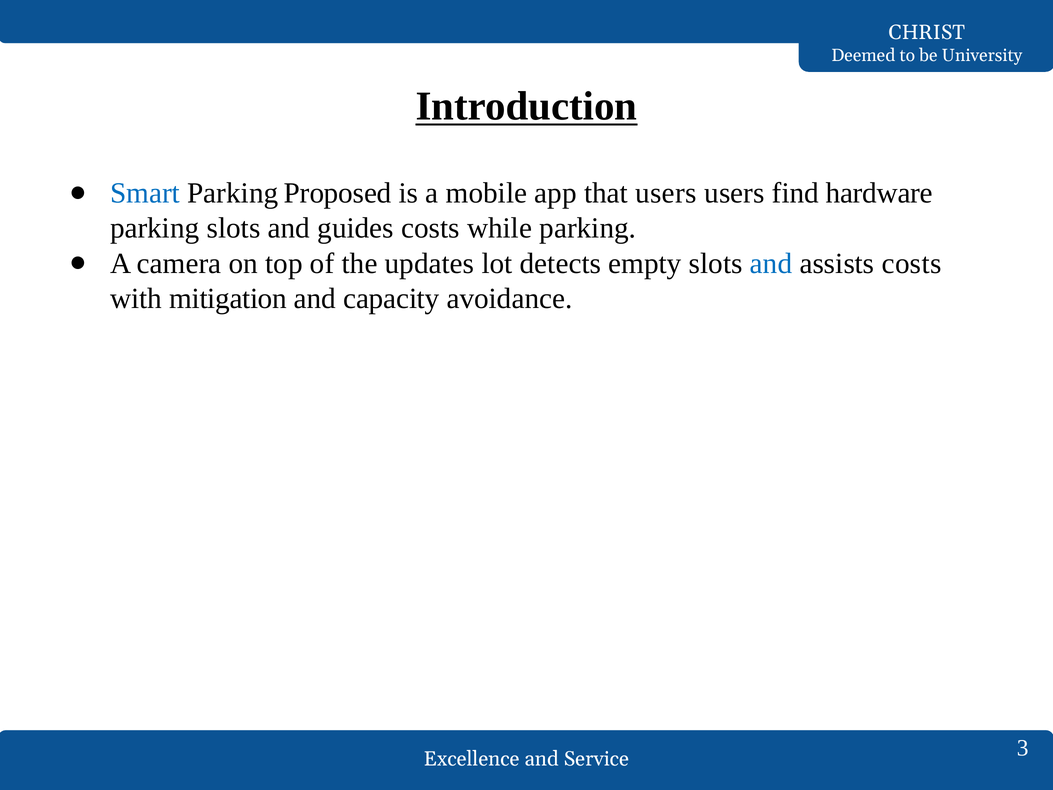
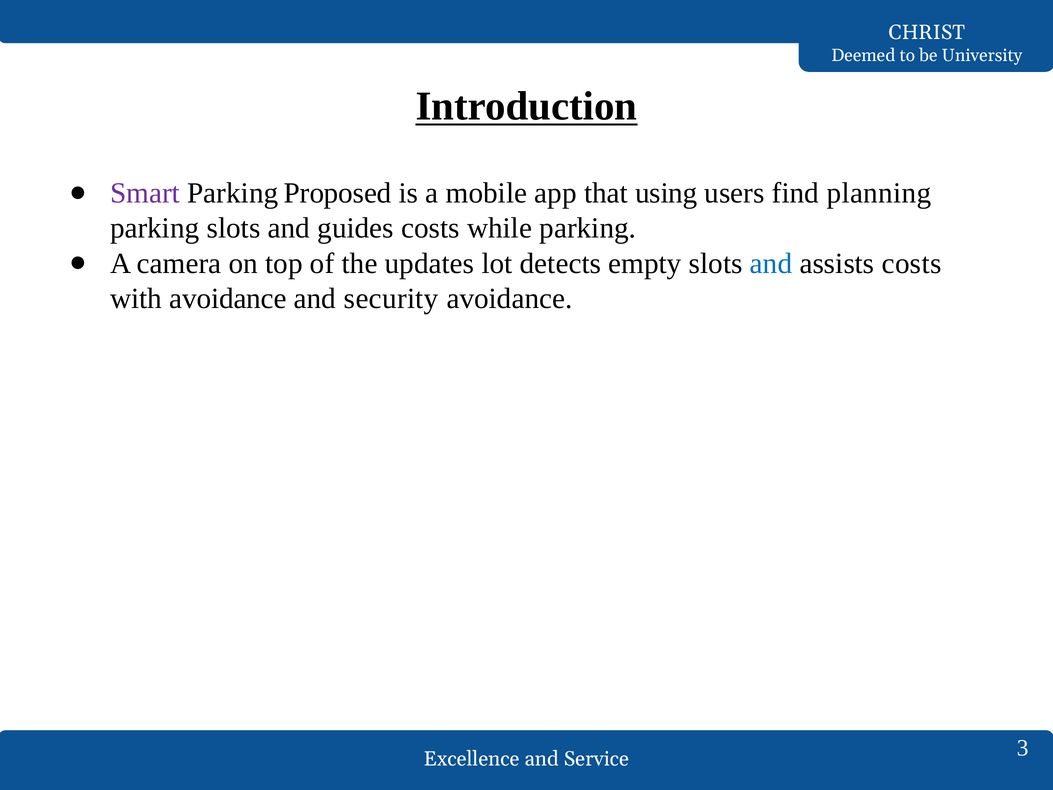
Smart colour: blue -> purple
that users: users -> using
hardware: hardware -> planning
with mitigation: mitigation -> avoidance
capacity: capacity -> security
